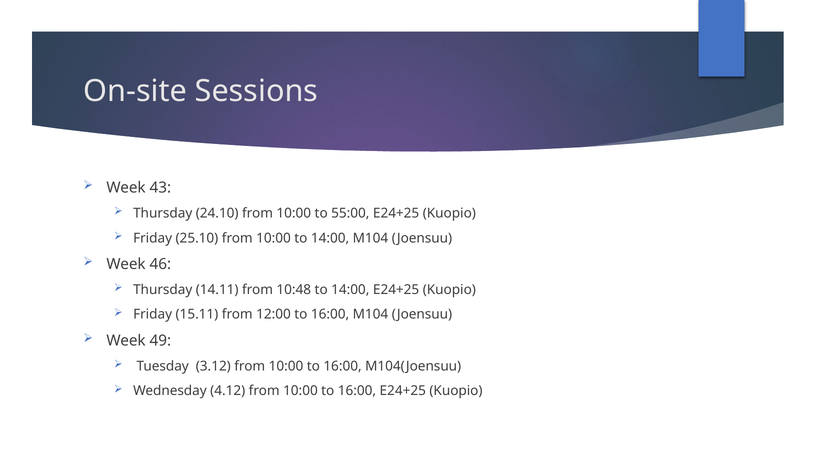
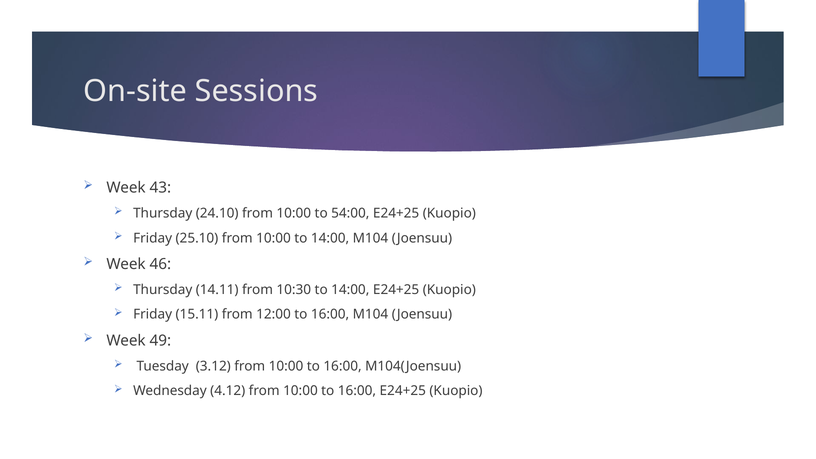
55:00: 55:00 -> 54:00
10:48: 10:48 -> 10:30
